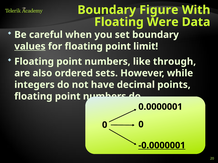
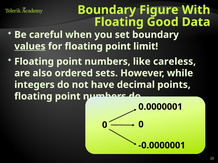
Were: Were -> Good
through: through -> careless
-0.0000001 underline: present -> none
